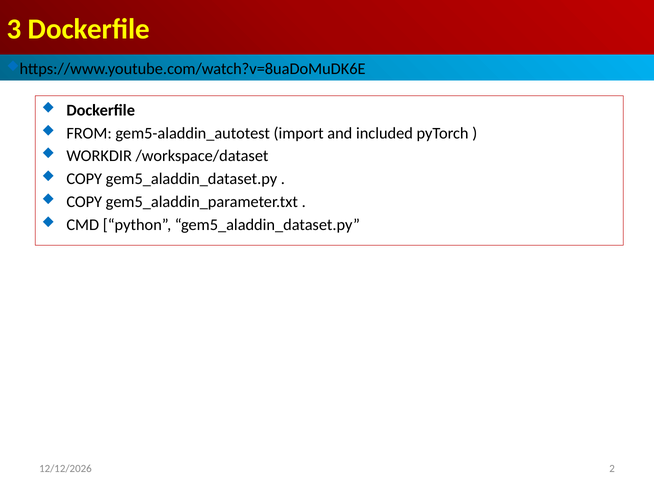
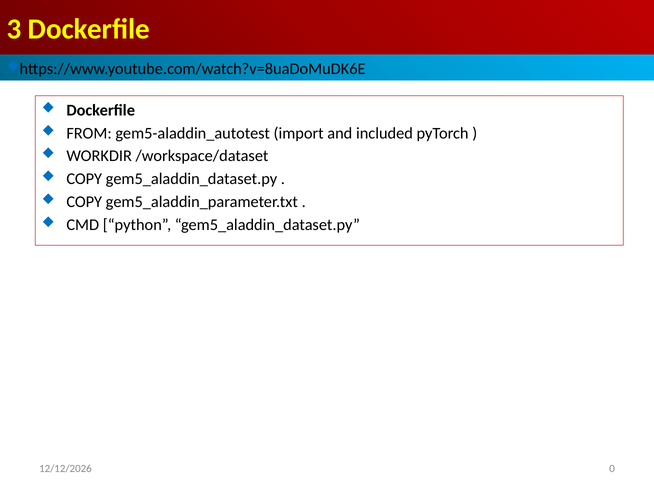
2: 2 -> 0
